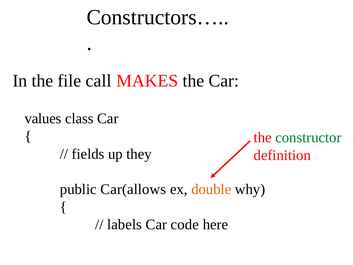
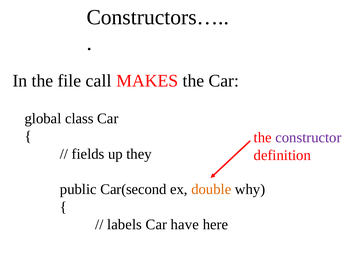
values: values -> global
constructor colour: green -> purple
Car(allows: Car(allows -> Car(second
code: code -> have
